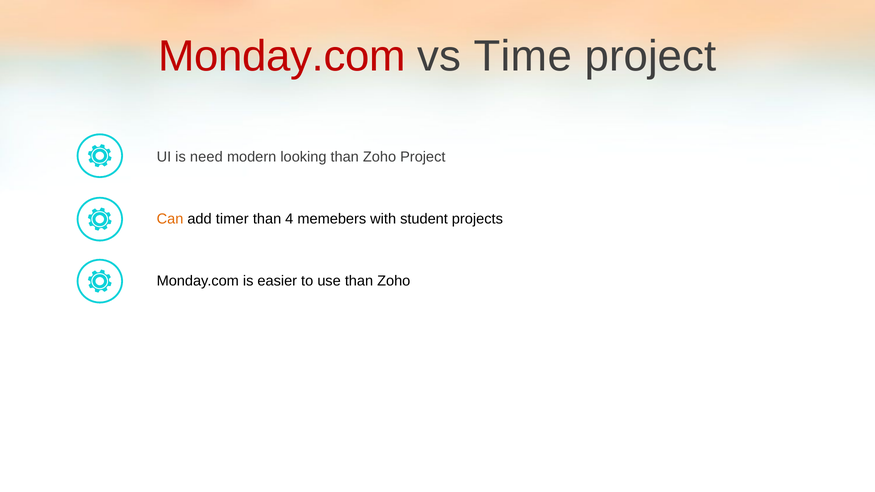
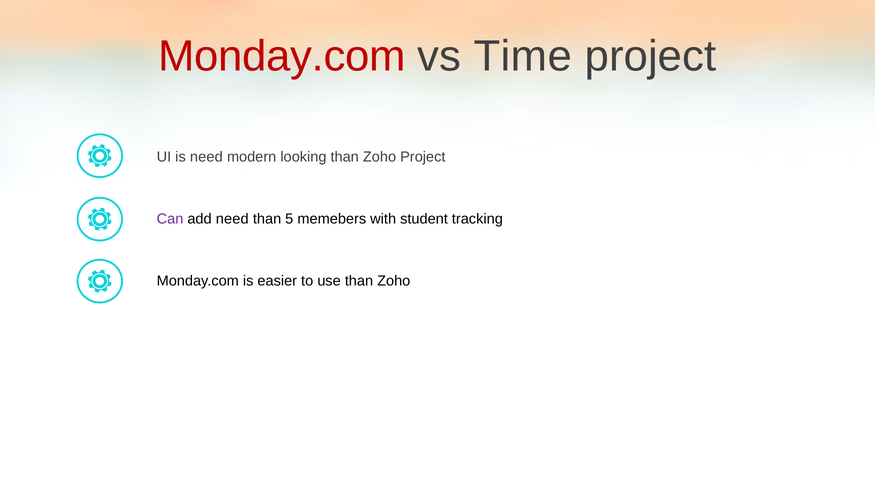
Can colour: orange -> purple
add timer: timer -> need
4: 4 -> 5
projects: projects -> tracking
